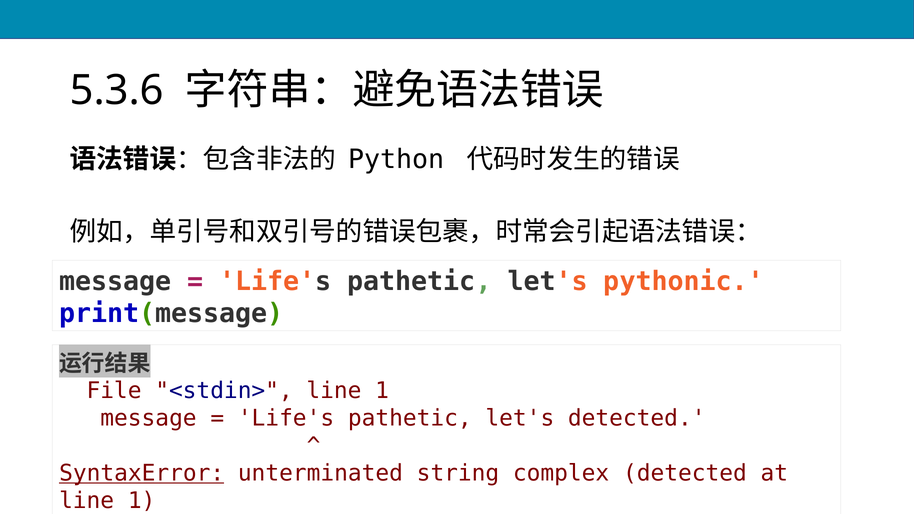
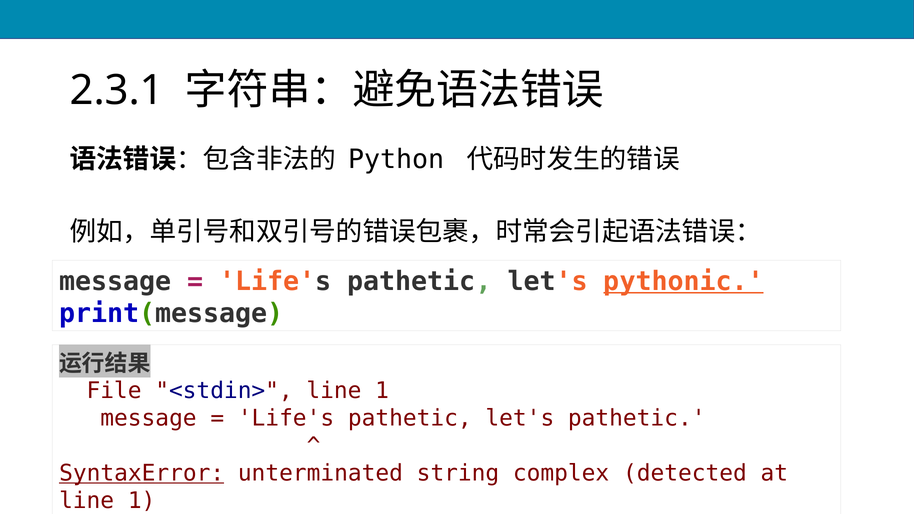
5.3.6: 5.3.6 -> 2.3.1
pythonic underline: none -> present
let's detected: detected -> pathetic
